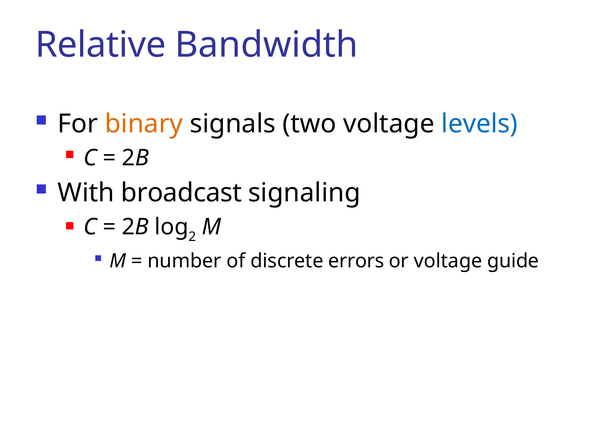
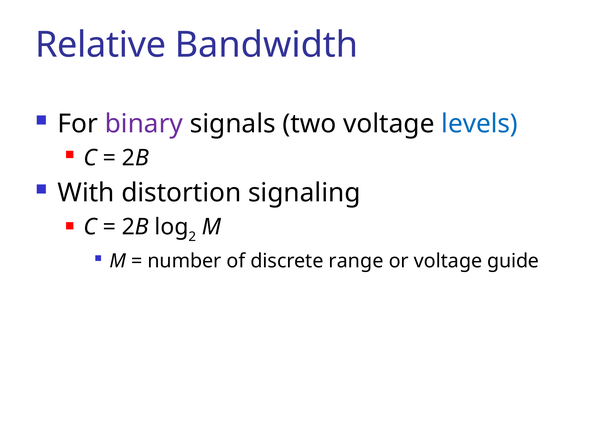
binary colour: orange -> purple
broadcast: broadcast -> distortion
errors: errors -> range
